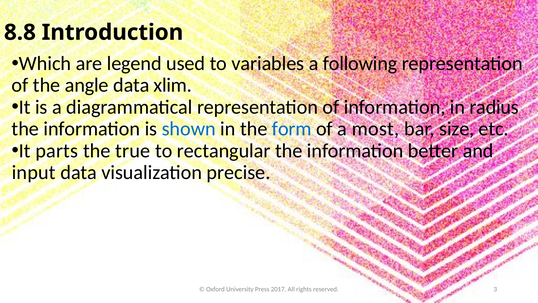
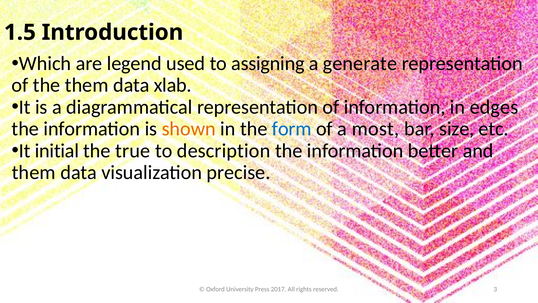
8.8: 8.8 -> 1.5
variables: variables -> assigning
following: following -> generate
the angle: angle -> them
xlim: xlim -> xlab
radius: radius -> edges
shown colour: blue -> orange
parts: parts -> initial
rectangular: rectangular -> description
input at (34, 172): input -> them
